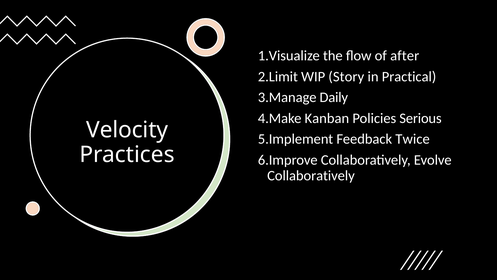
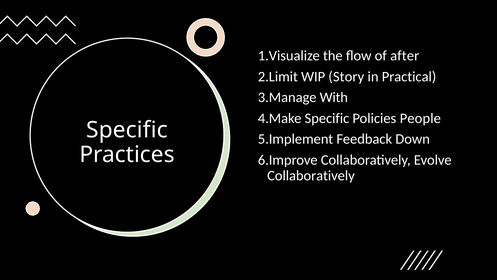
Daily: Daily -> With
Kanban at (327, 118): Kanban -> Specific
Serious: Serious -> People
Velocity at (127, 130): Velocity -> Specific
Twice: Twice -> Down
